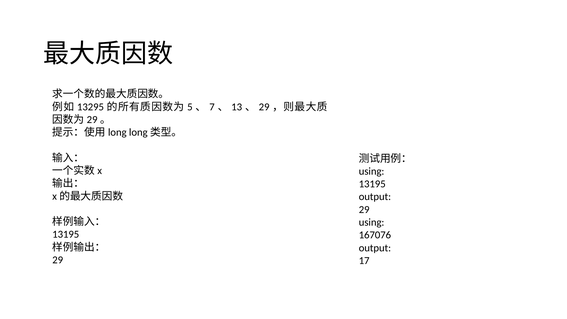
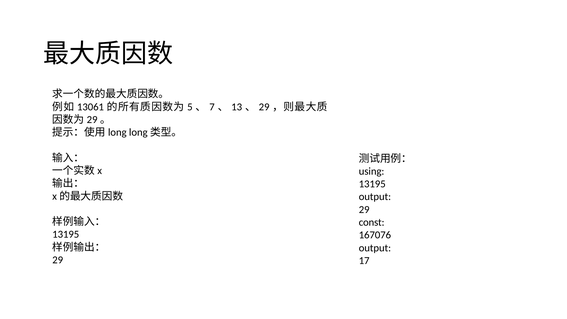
13295: 13295 -> 13061
using at (372, 222): using -> const
